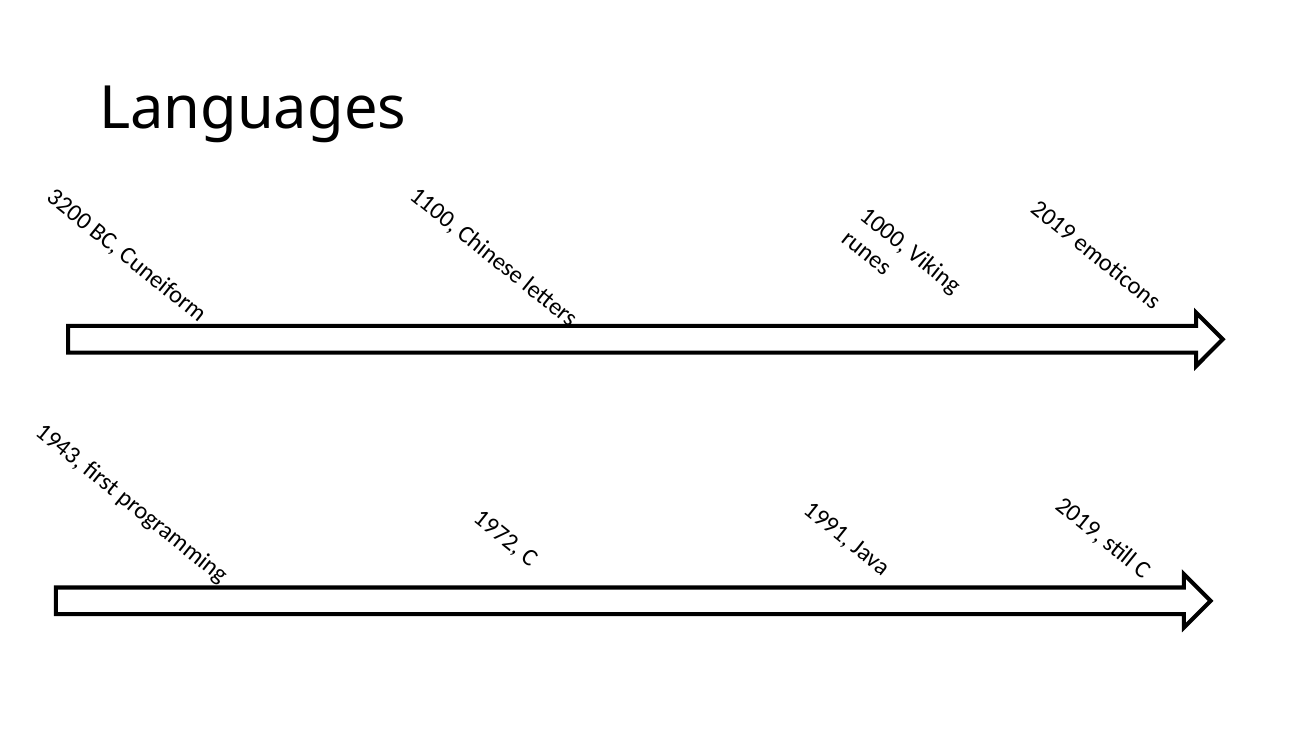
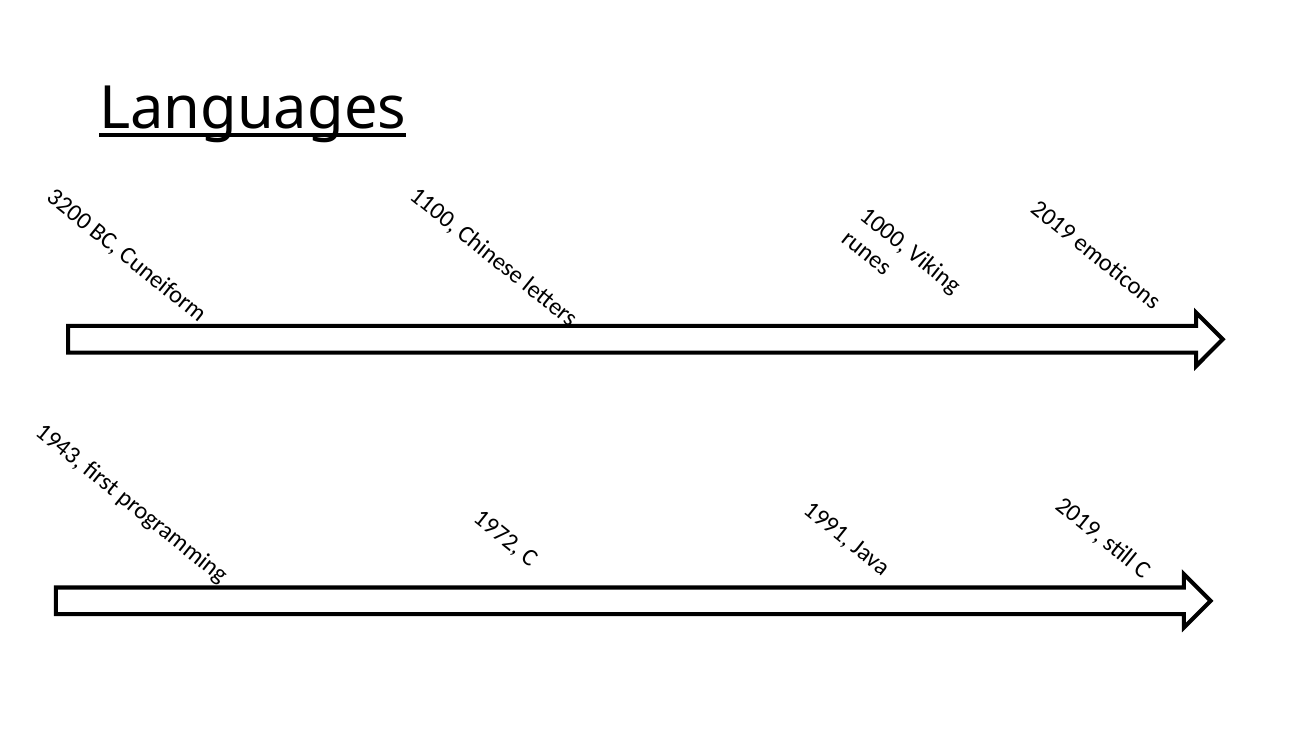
Languages underline: none -> present
